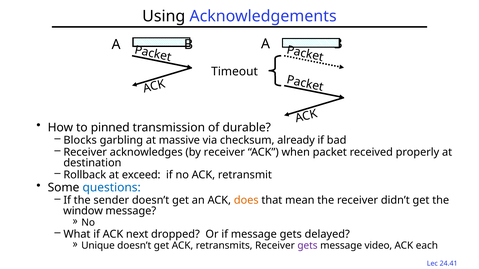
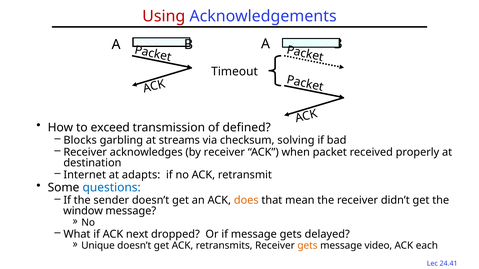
Using colour: black -> red
pinned: pinned -> exceed
durable: durable -> defined
massive: massive -> streams
already: already -> solving
Rollback: Rollback -> Internet
exceed: exceed -> adapts
gets at (308, 246) colour: purple -> orange
